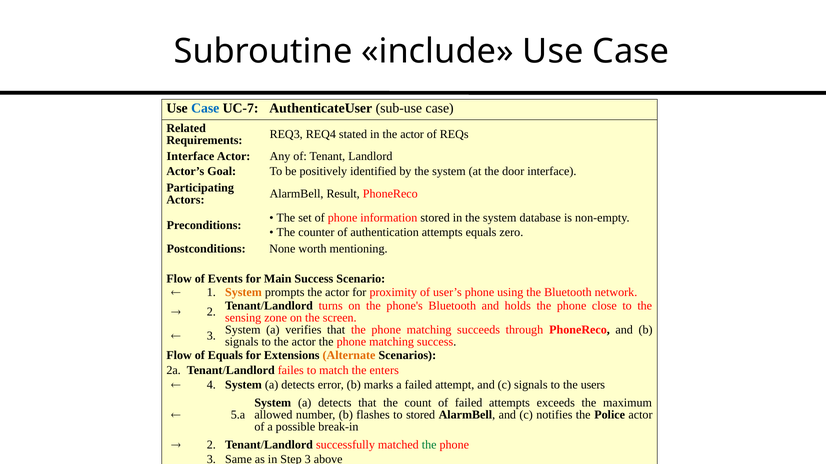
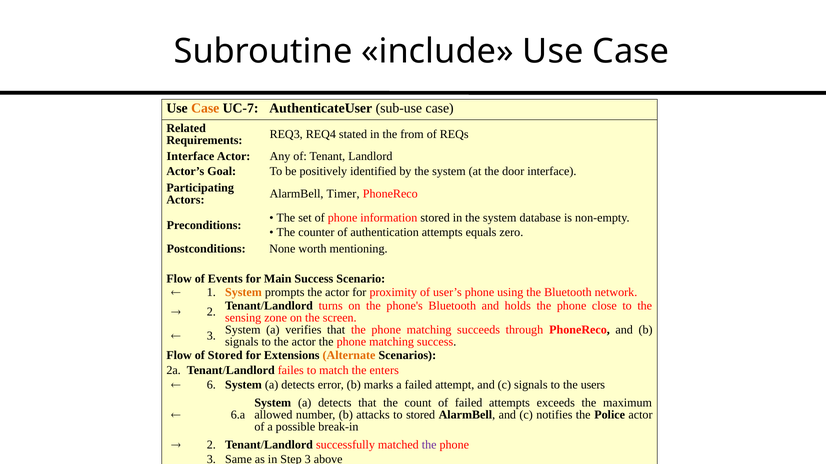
Case at (205, 108) colour: blue -> orange
in the actor: actor -> from
Result: Result -> Timer
of Equals: Equals -> Stored
4: 4 -> 6
flashes: flashes -> attacks
5.a: 5.a -> 6.a
the at (429, 445) colour: green -> purple
